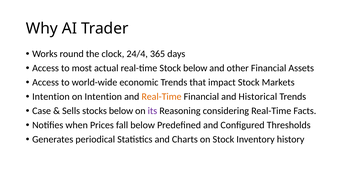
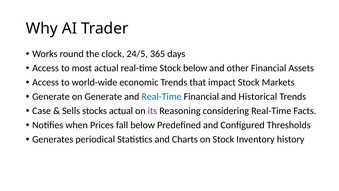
24/4: 24/4 -> 24/5
Intention at (51, 97): Intention -> Generate
on Intention: Intention -> Generate
Real-Time at (162, 97) colour: orange -> blue
stocks below: below -> actual
